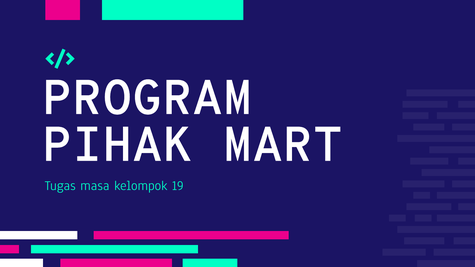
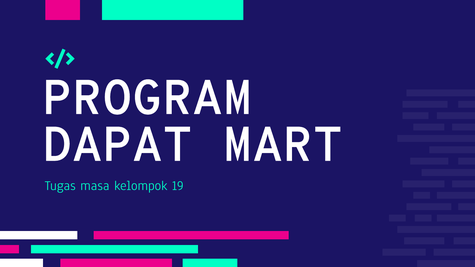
PIHAK: PIHAK -> DAPAT
